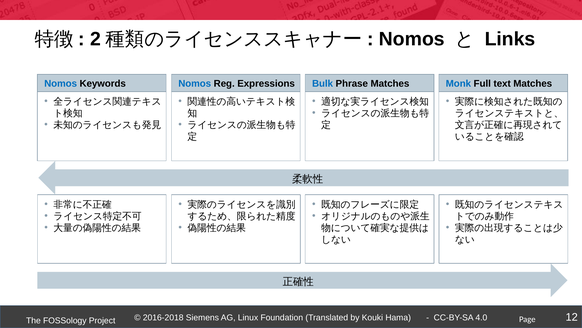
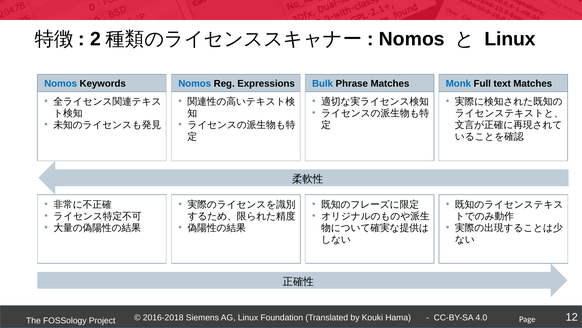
Links at (510, 39): Links -> Linux
